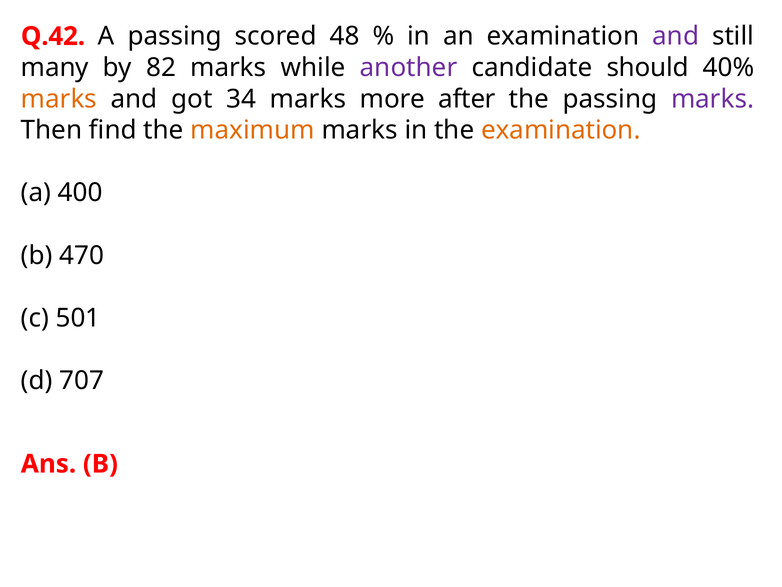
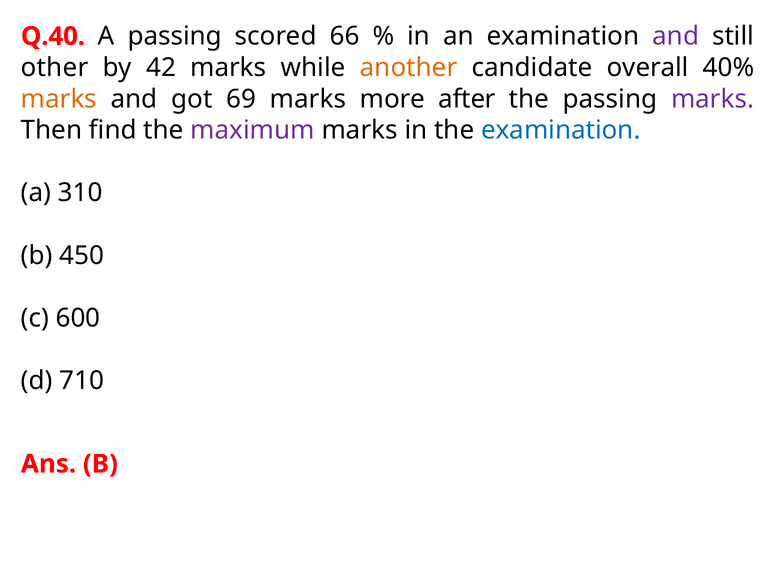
Q.42: Q.42 -> Q.40
48: 48 -> 66
many: many -> other
82: 82 -> 42
another colour: purple -> orange
should: should -> overall
34: 34 -> 69
maximum colour: orange -> purple
examination at (561, 130) colour: orange -> blue
400: 400 -> 310
470: 470 -> 450
501: 501 -> 600
707: 707 -> 710
